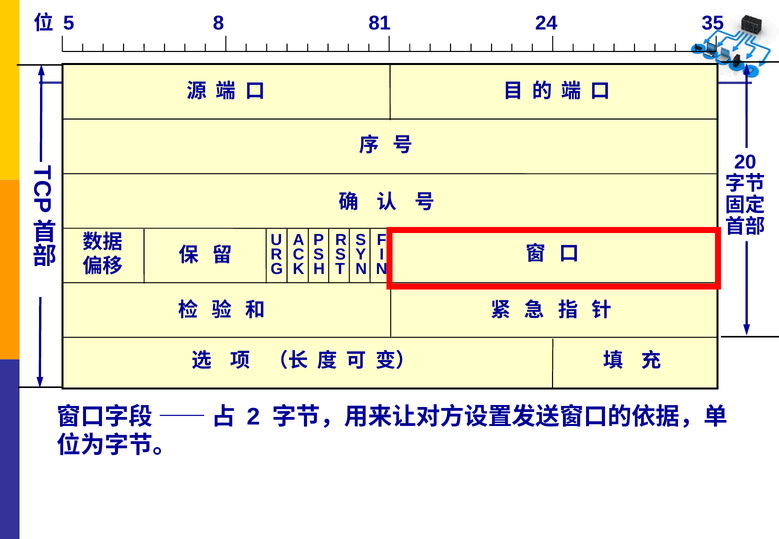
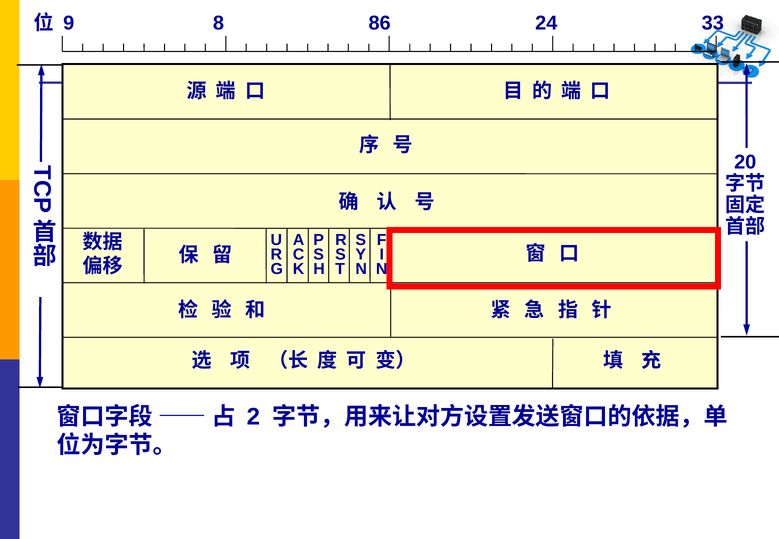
5: 5 -> 9
81: 81 -> 86
35: 35 -> 33
